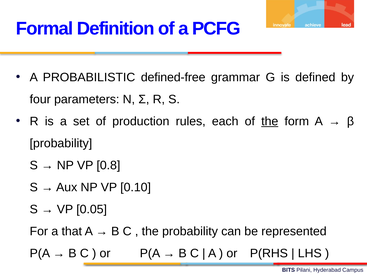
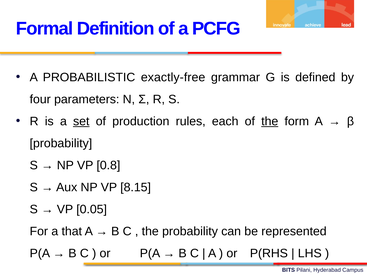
defined-free: defined-free -> exactly-free
set underline: none -> present
0.10: 0.10 -> 8.15
